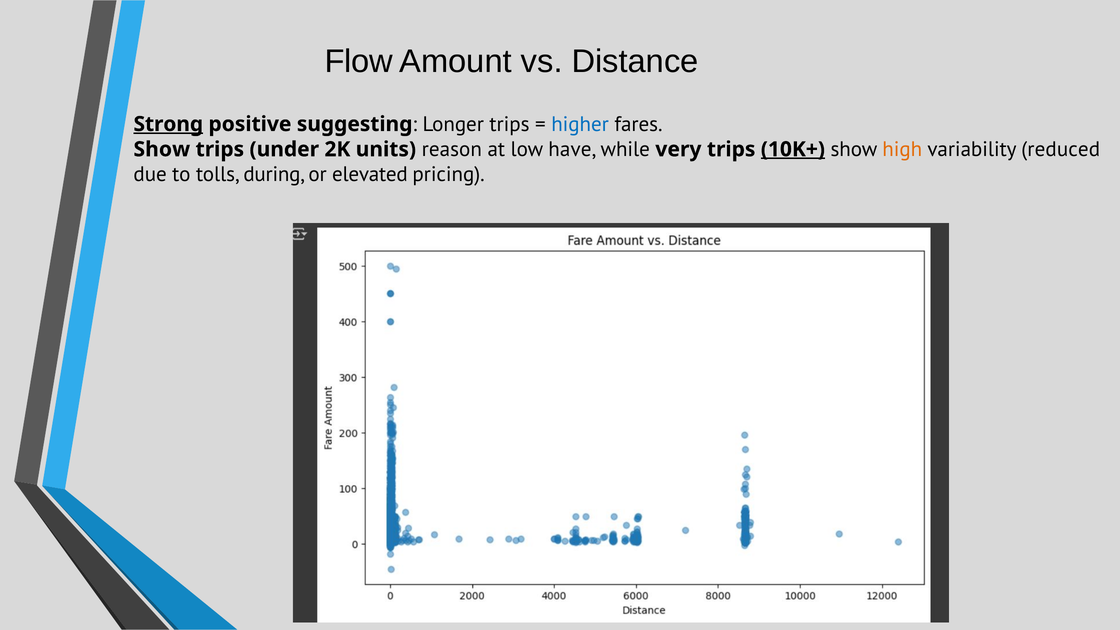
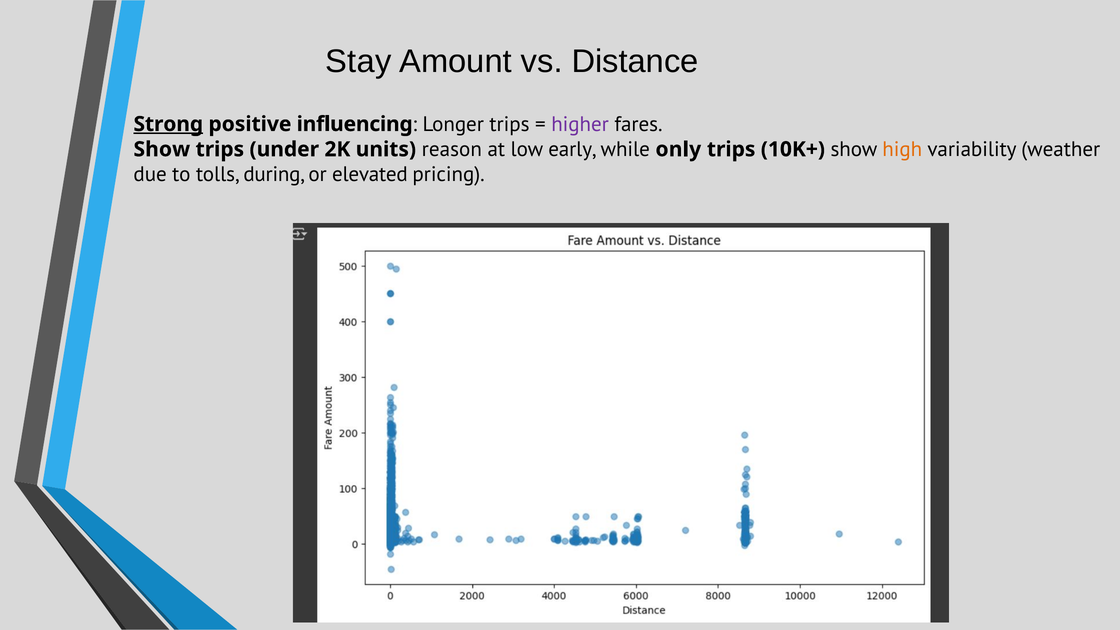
Flow: Flow -> Stay
suggesting: suggesting -> influencing
higher colour: blue -> purple
have: have -> early
very: very -> only
10K+ underline: present -> none
reduced: reduced -> weather
